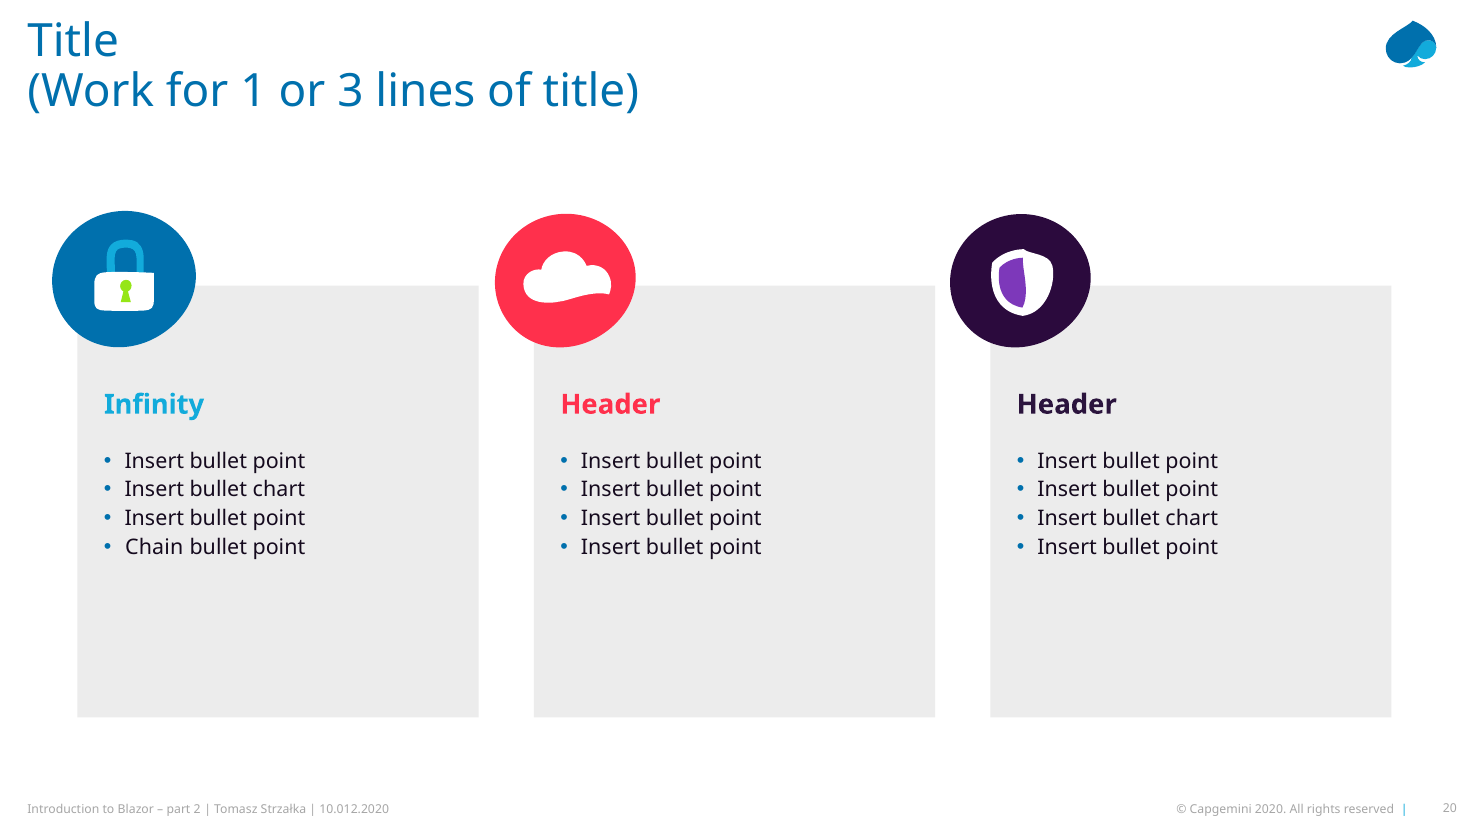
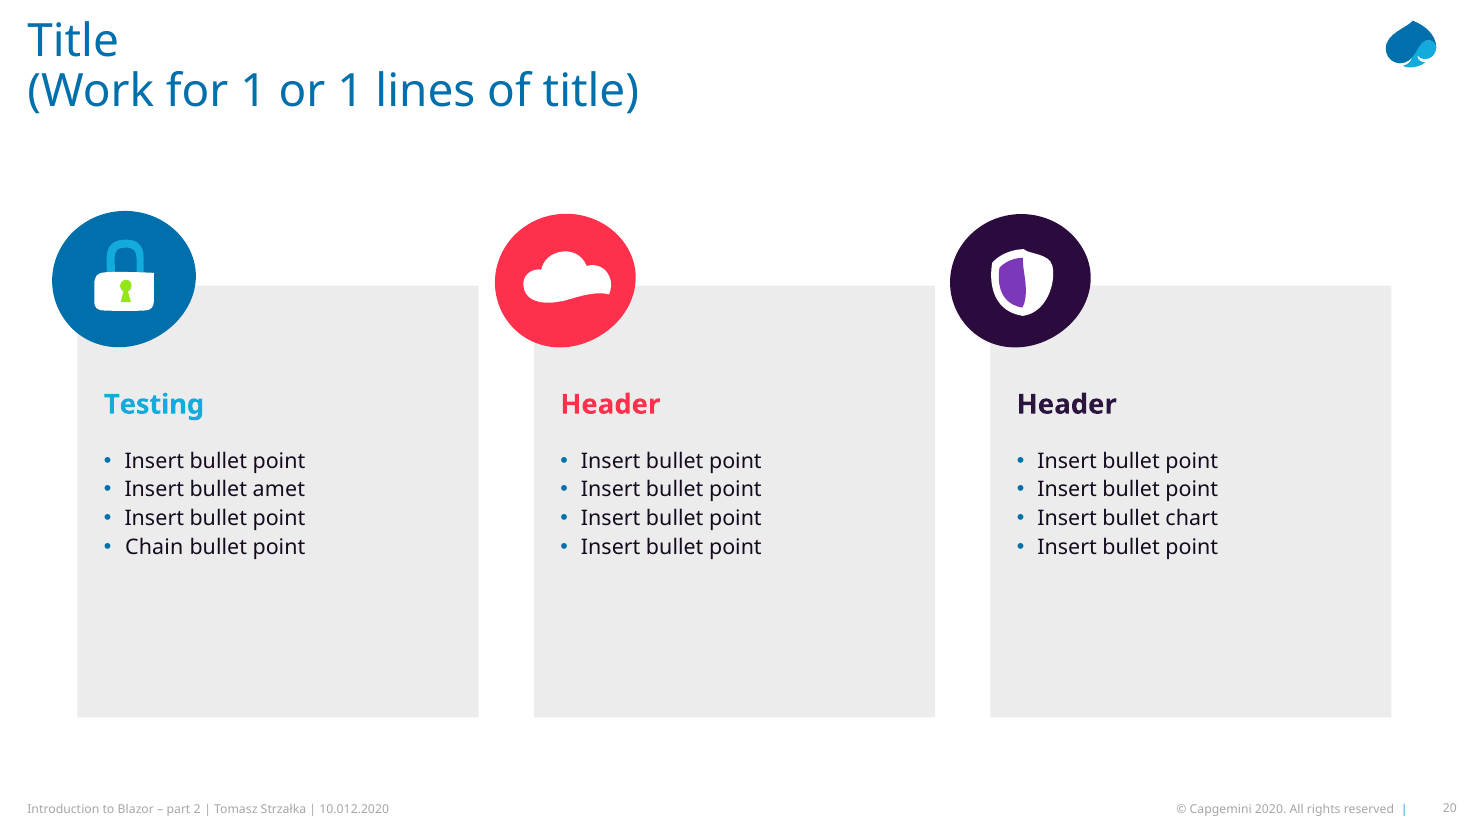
or 3: 3 -> 1
Infinity: Infinity -> Testing
chart at (279, 490): chart -> amet
